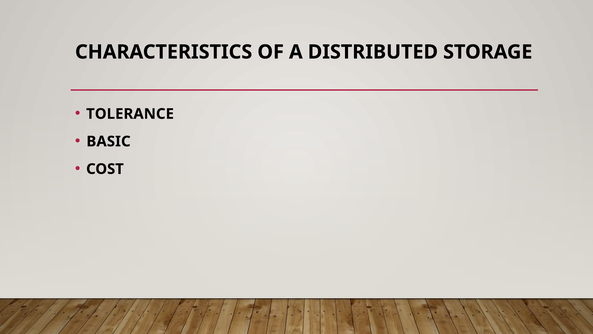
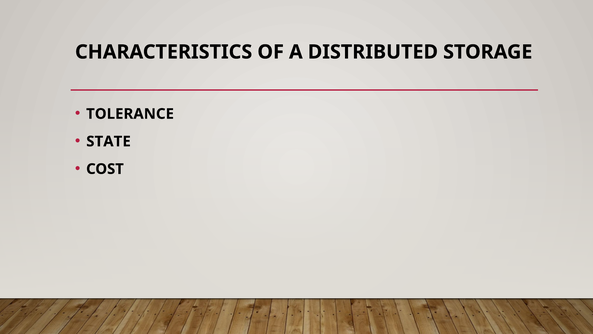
BASIC: BASIC -> STATE
